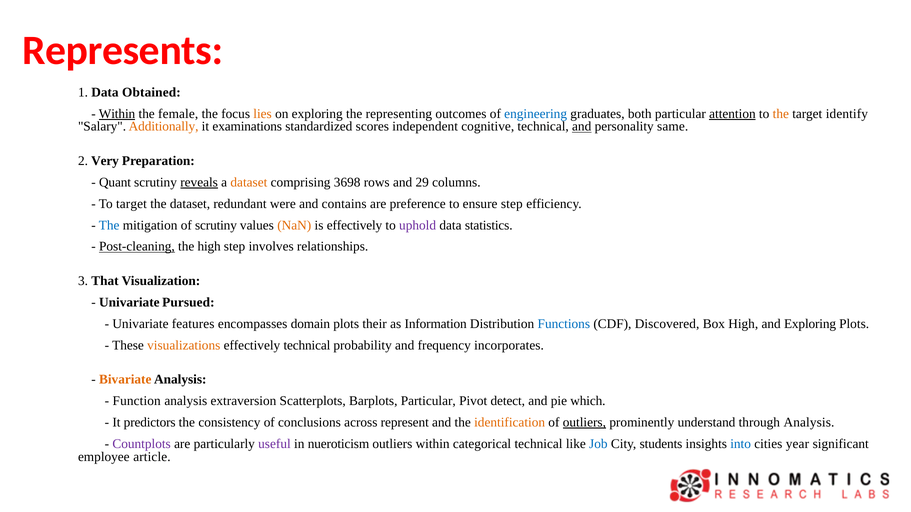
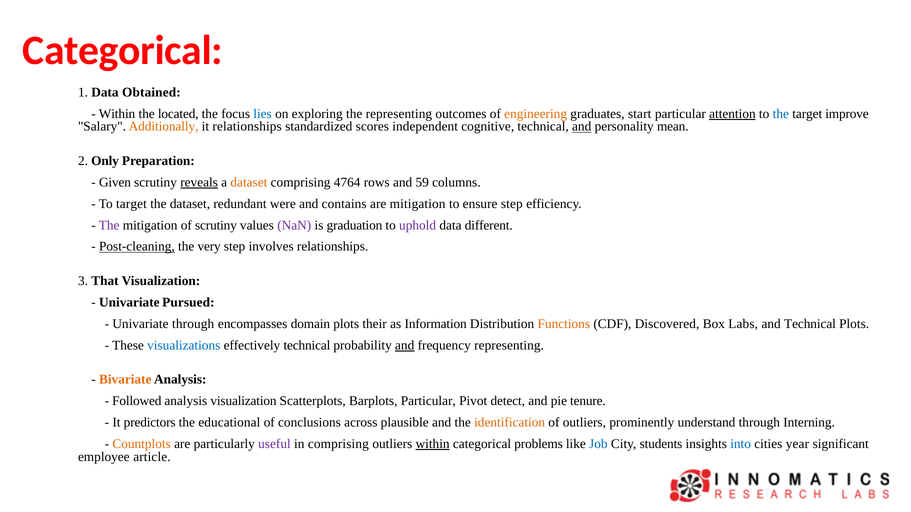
Represents at (123, 51): Represents -> Categorical
Within at (117, 114) underline: present -> none
female: female -> located
lies colour: orange -> blue
engineering colour: blue -> orange
both: both -> start
the at (781, 114) colour: orange -> blue
identify: identify -> improve
it examinations: examinations -> relationships
same: same -> mean
Very: Very -> Only
Quant: Quant -> Given
3698: 3698 -> 4764
29: 29 -> 59
are preference: preference -> mitigation
The at (109, 225) colour: blue -> purple
NaN colour: orange -> purple
is effectively: effectively -> graduation
statistics: statistics -> different
the high: high -> very
Univariate features: features -> through
Functions colour: blue -> orange
Box High: High -> Labs
and Exploring: Exploring -> Technical
visualizations colour: orange -> blue
and at (405, 345) underline: none -> present
frequency incorporates: incorporates -> representing
Function: Function -> Followed
analysis extraversion: extraversion -> visualization
which: which -> tenure
consistency: consistency -> educational
represent: represent -> plausible
outliers at (584, 423) underline: present -> none
through Analysis: Analysis -> Interning
Countplots colour: purple -> orange
in nueroticism: nueroticism -> comprising
within at (433, 444) underline: none -> present
categorical technical: technical -> problems
